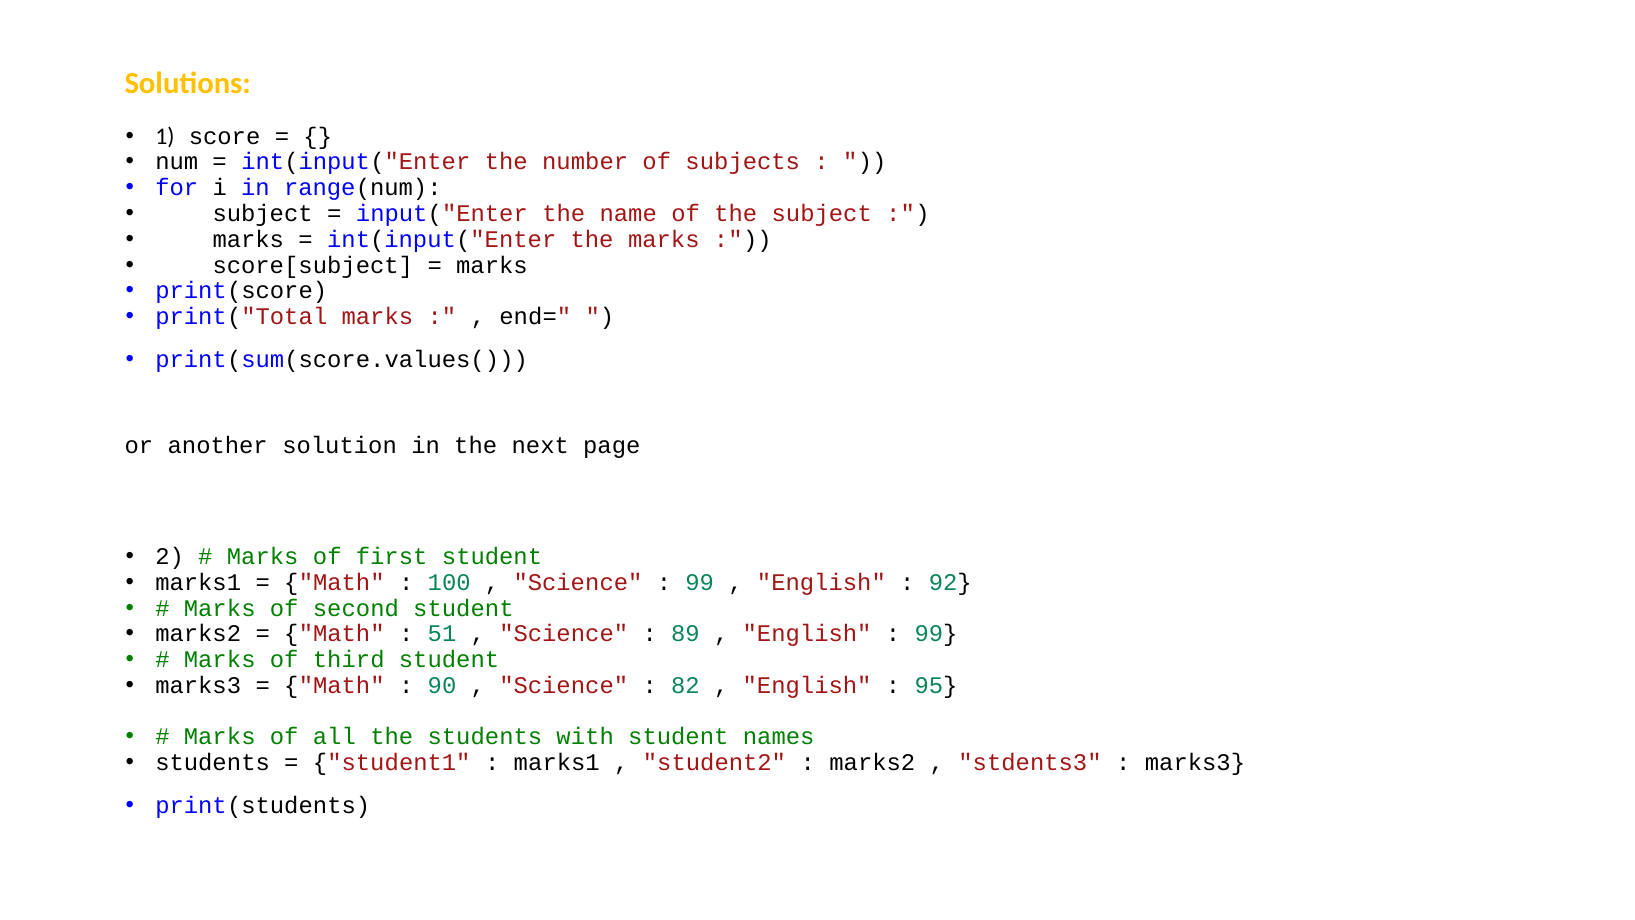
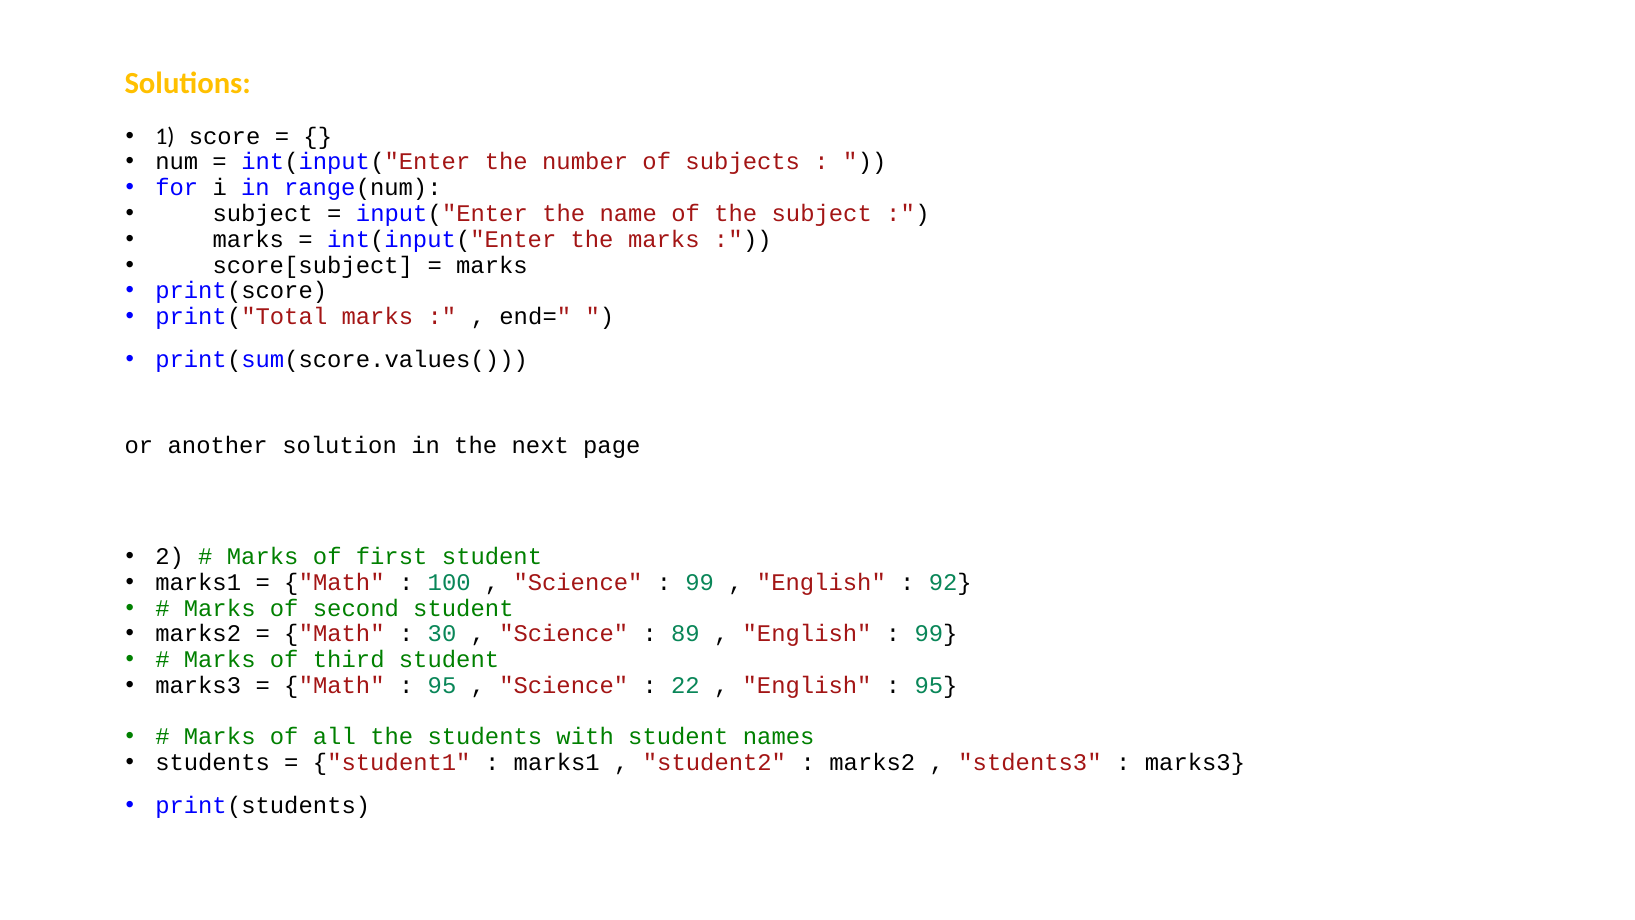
51: 51 -> 30
90 at (442, 685): 90 -> 95
82: 82 -> 22
